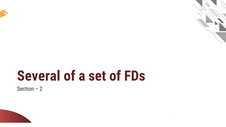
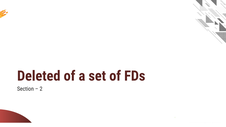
Several: Several -> Deleted
